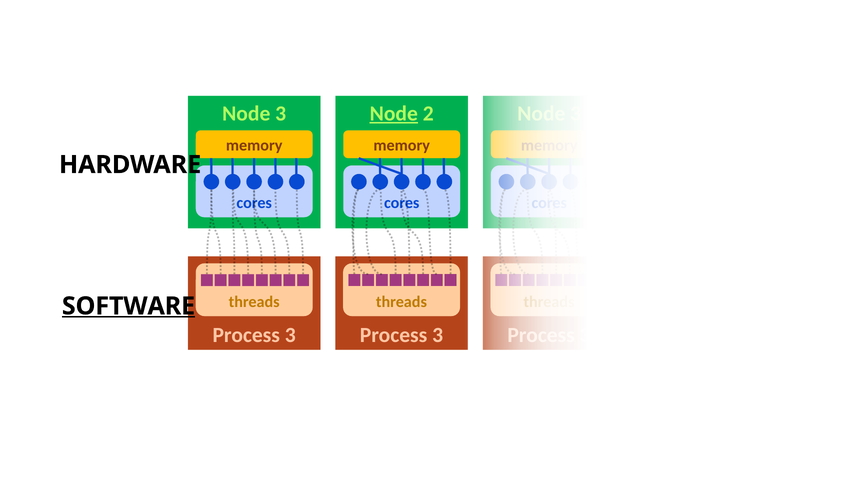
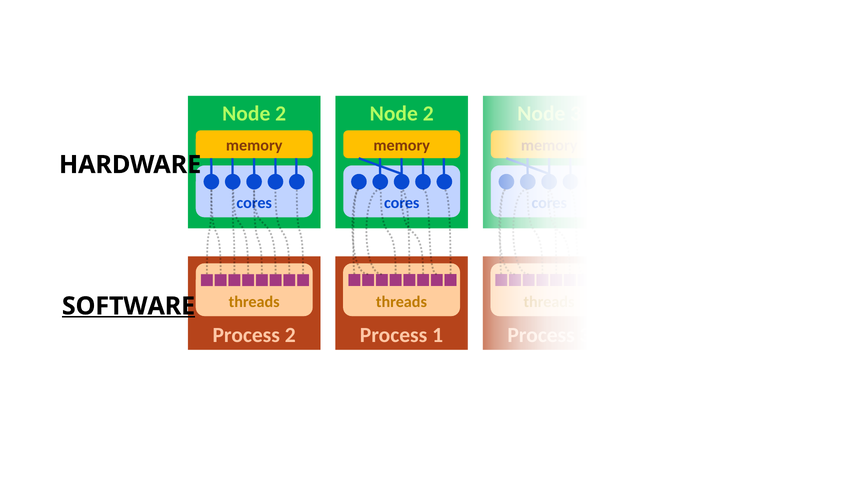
3 at (281, 113): 3 -> 2
Node at (394, 113) underline: present -> none
3 at (290, 335): 3 -> 2
3 at (438, 335): 3 -> 1
